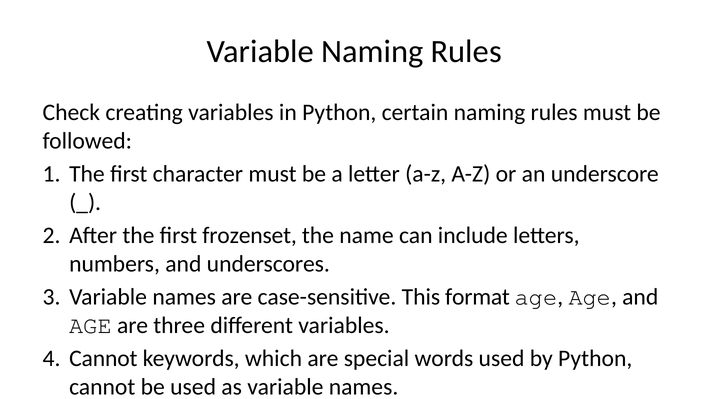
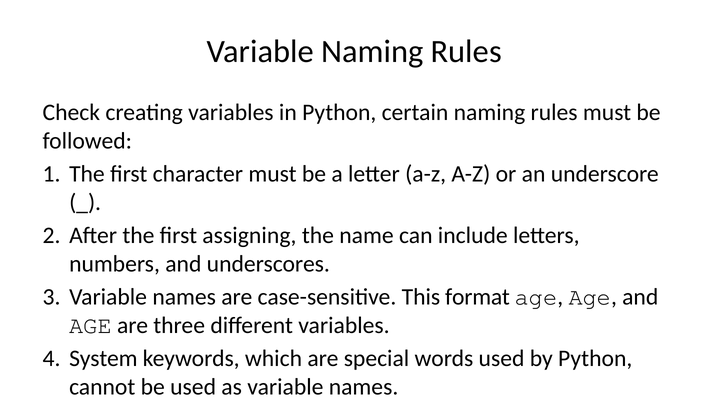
frozenset: frozenset -> assigning
Cannot at (103, 358): Cannot -> System
